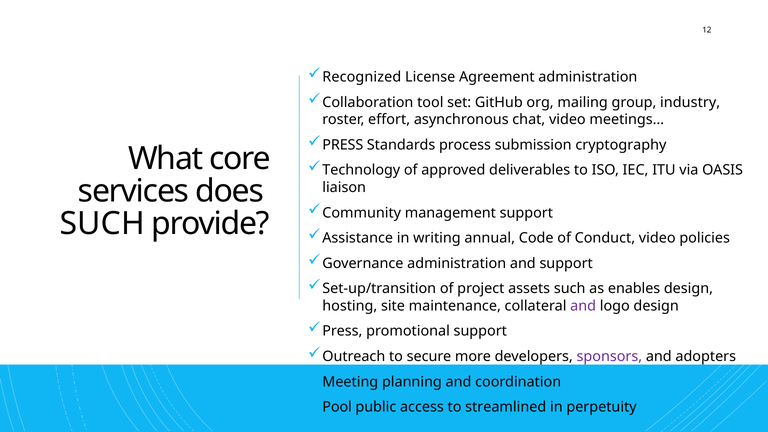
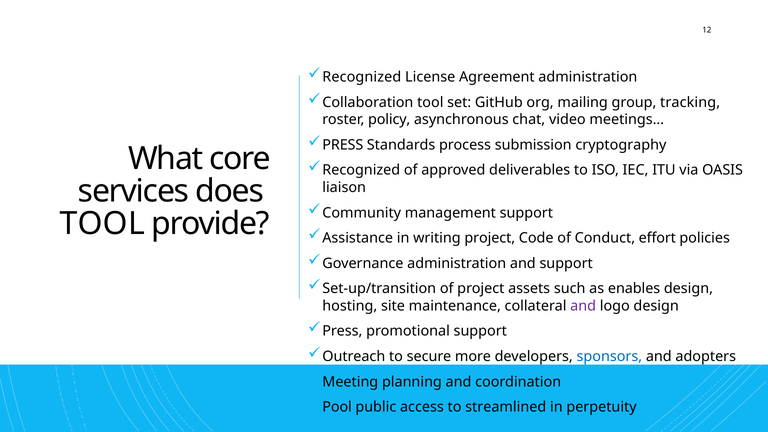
industry: industry -> tracking
effort: effort -> policy
Technology at (361, 170): Technology -> Recognized
SUCH at (102, 224): SUCH -> TOOL
writing annual: annual -> project
Conduct video: video -> effort
sponsors colour: purple -> blue
